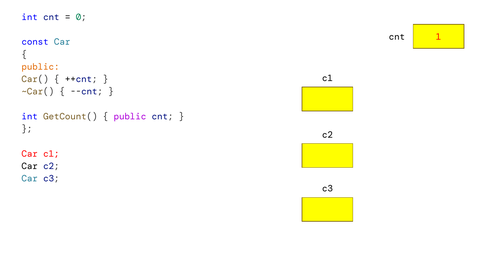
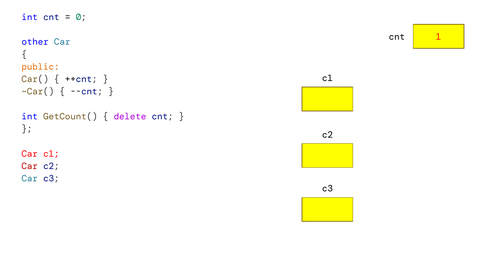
const: const -> other
public at (130, 117): public -> delete
Car at (30, 166) colour: black -> red
